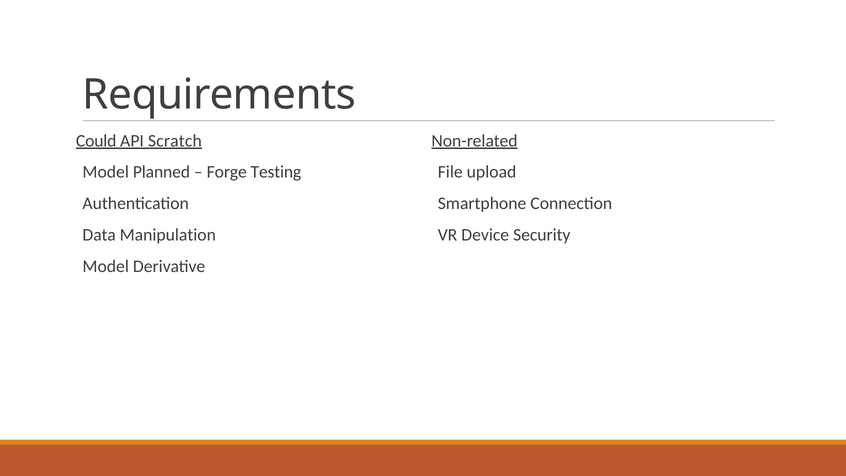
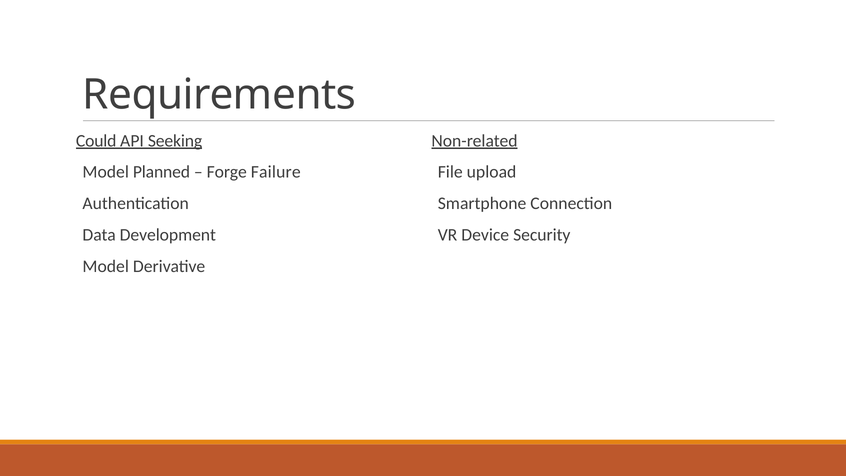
Scratch: Scratch -> Seeking
Testing: Testing -> Failure
Manipulation: Manipulation -> Development
